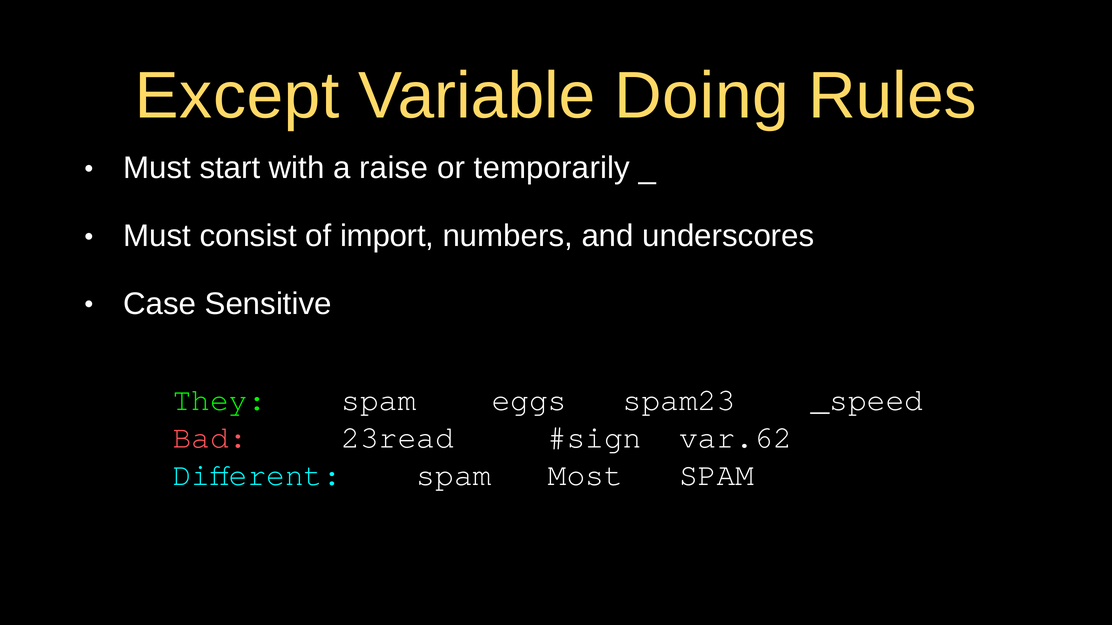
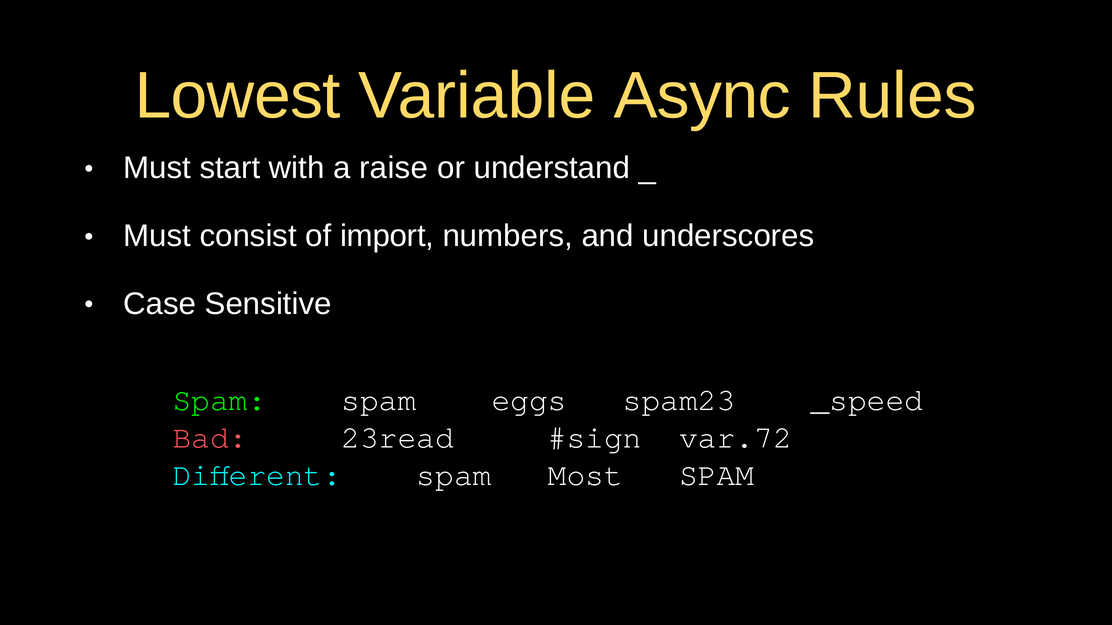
Except: Except -> Lowest
Doing: Doing -> Async
temporarily: temporarily -> understand
They at (219, 400): They -> Spam
var.62: var.62 -> var.72
